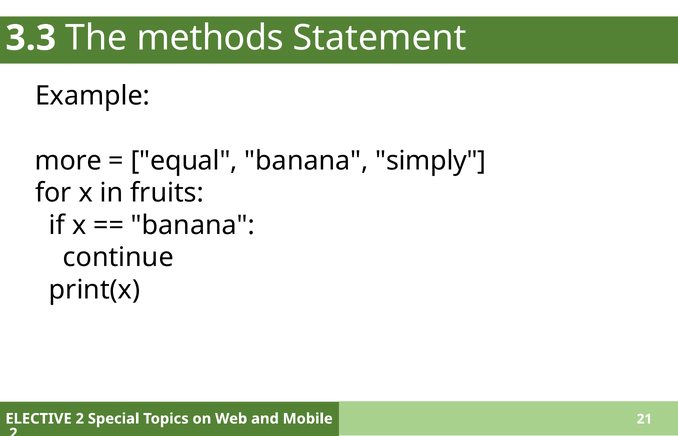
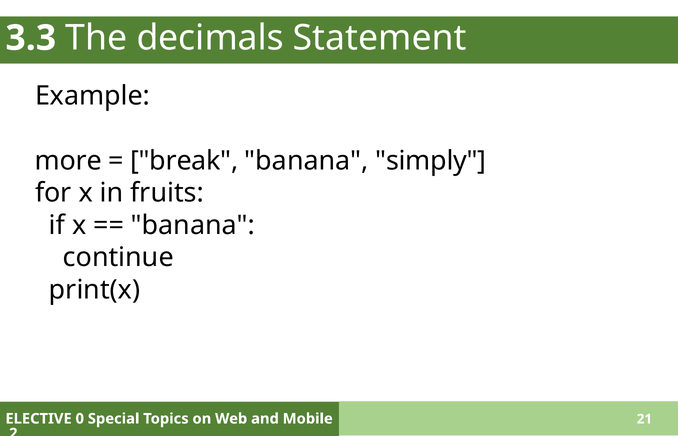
methods: methods -> decimals
equal: equal -> break
ELECTIVE 2: 2 -> 0
